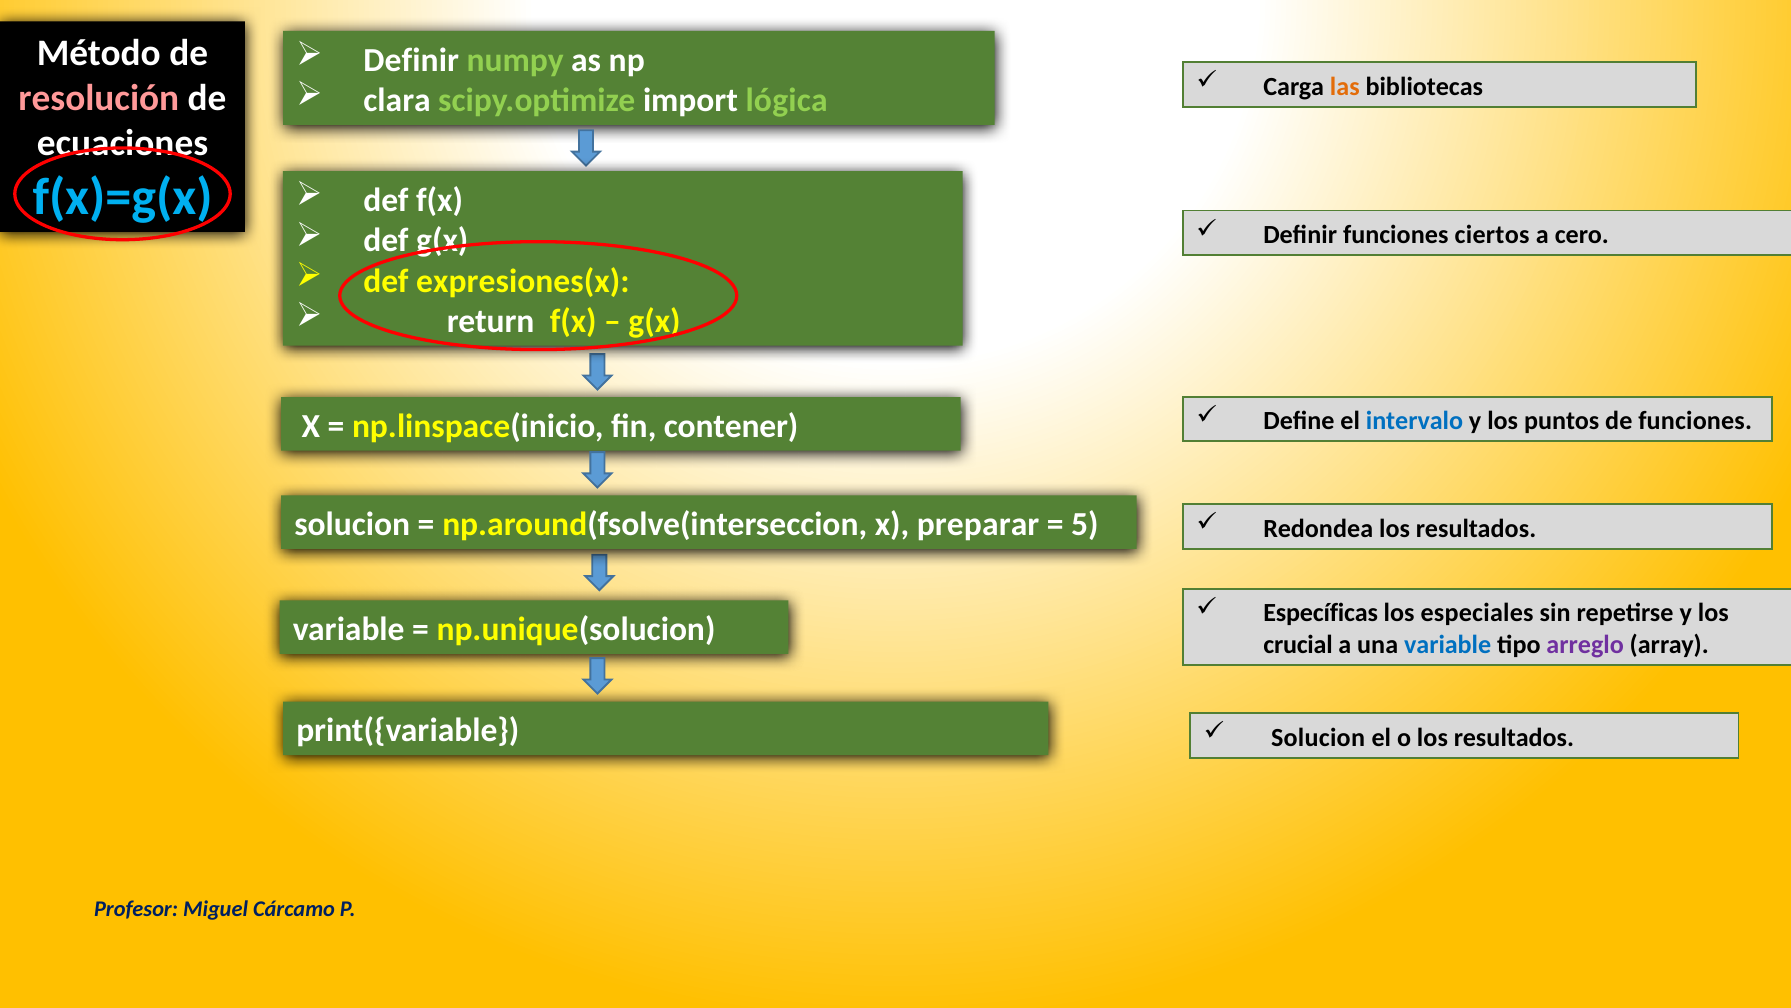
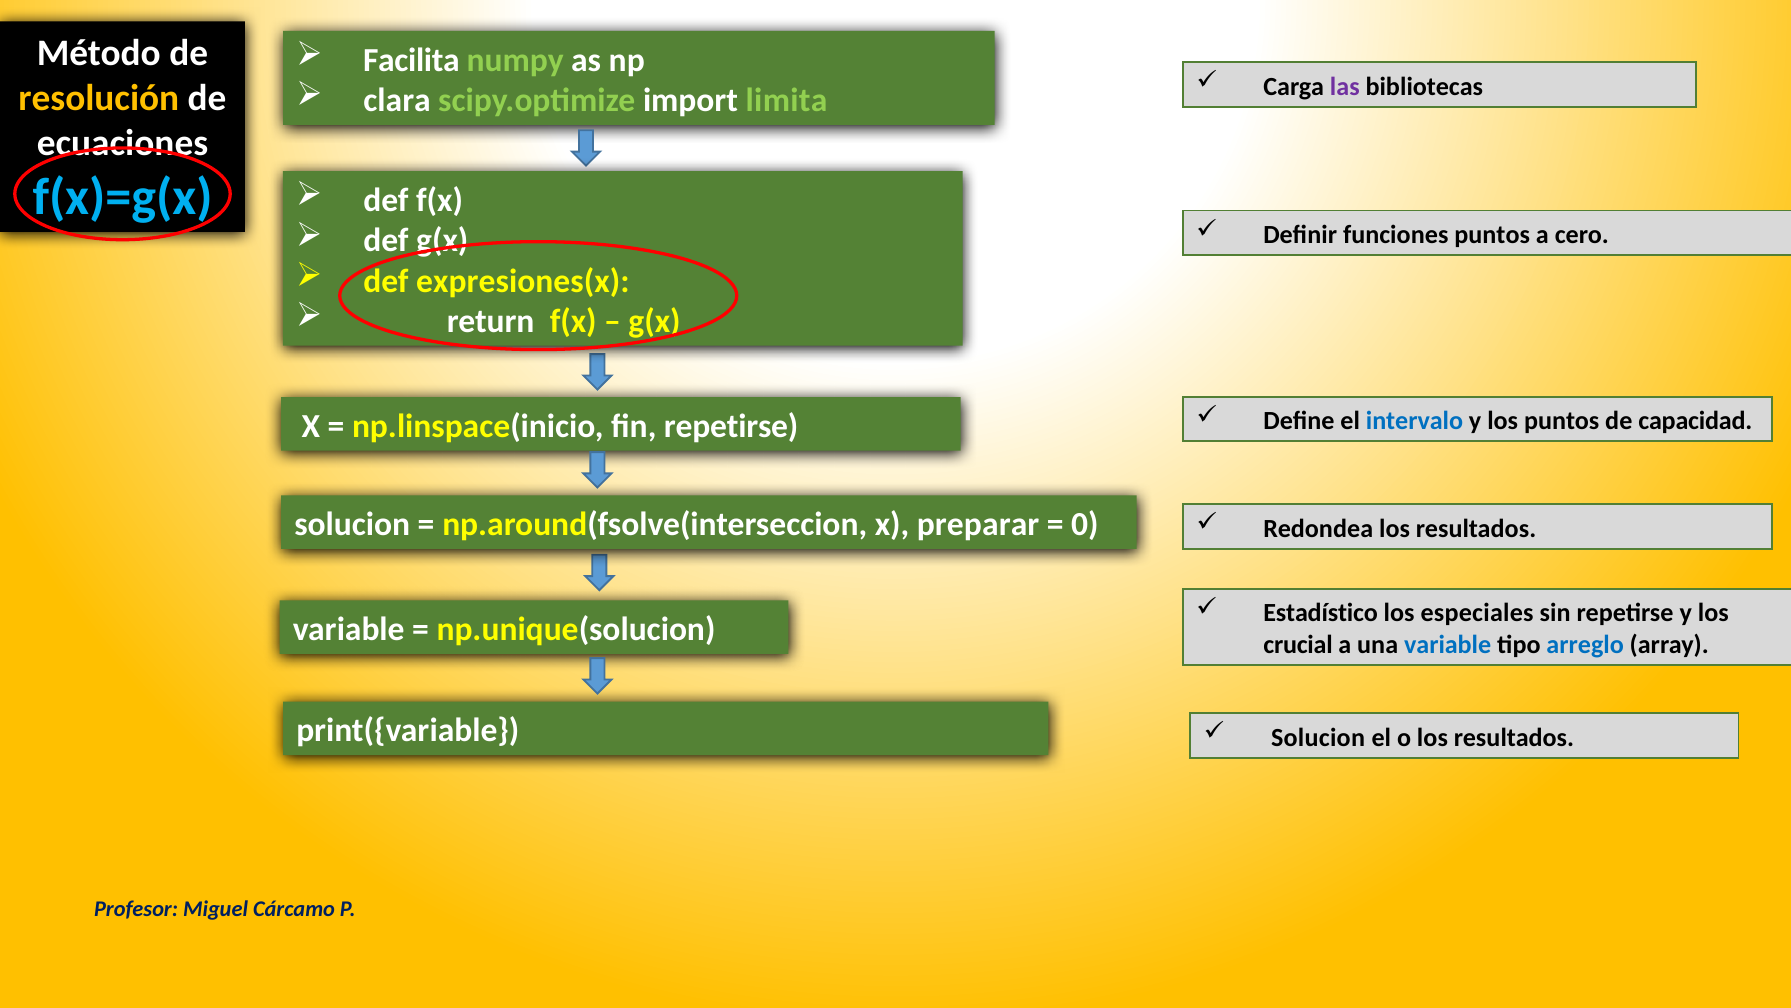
Definir at (411, 60): Definir -> Facilita
las colour: orange -> purple
resolución colour: pink -> yellow
lógica: lógica -> limita
funciones ciertos: ciertos -> puntos
de funciones: funciones -> capacidad
fin contener: contener -> repetirse
5: 5 -> 0
Específicas: Específicas -> Estadístico
arreglo colour: purple -> blue
